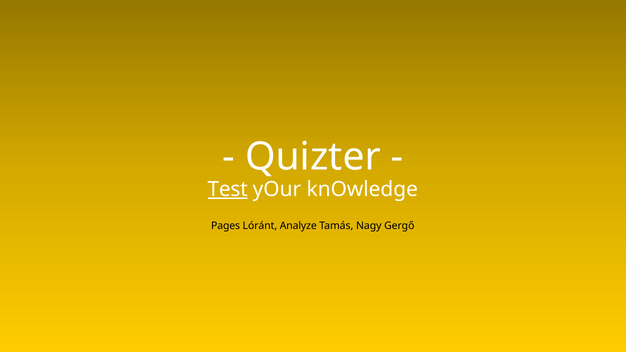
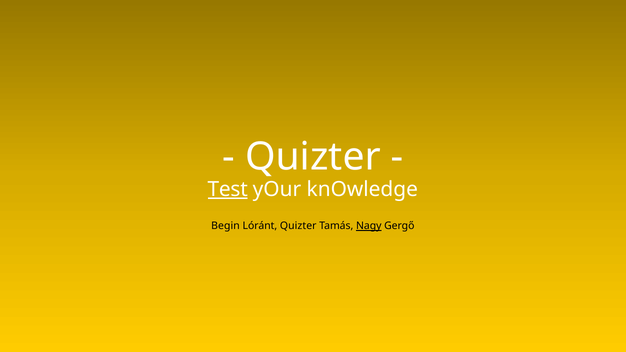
Pages: Pages -> Begin
Lóránt Analyze: Analyze -> Quizter
Nagy underline: none -> present
